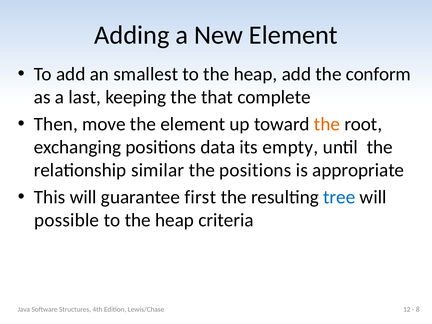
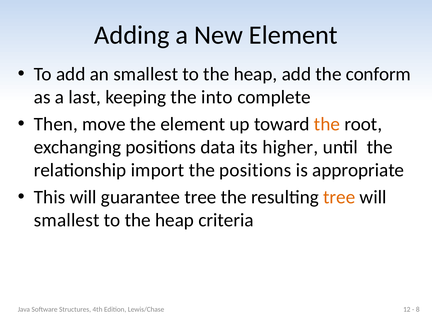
that: that -> into
empty: empty -> higher
similar: similar -> import
guarantee first: first -> tree
tree at (339, 197) colour: blue -> orange
possible at (67, 220): possible -> smallest
